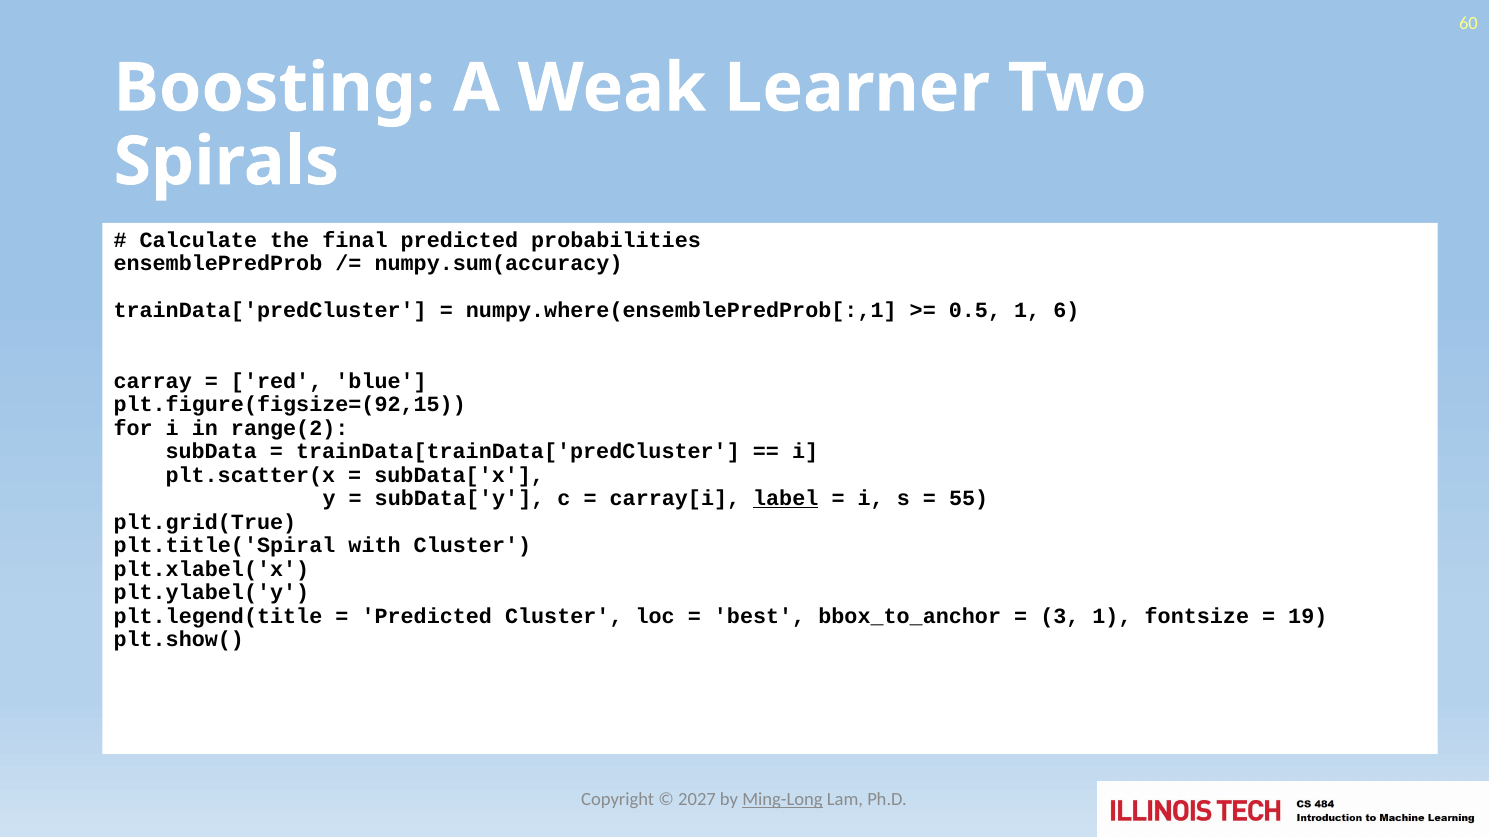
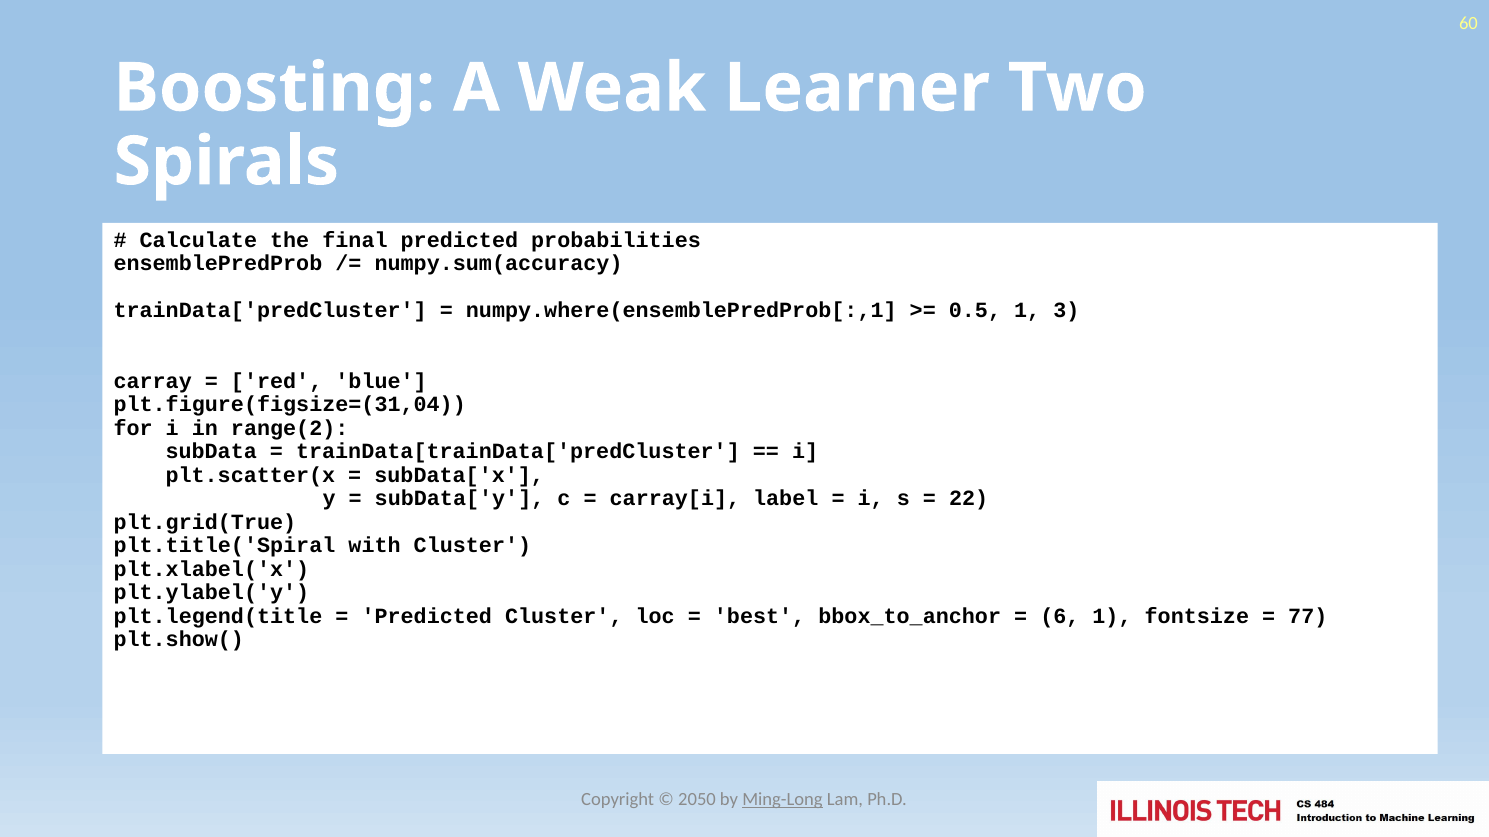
6: 6 -> 3
plt.figure(figsize=(92,15: plt.figure(figsize=(92,15 -> plt.figure(figsize=(31,04
label underline: present -> none
55: 55 -> 22
3: 3 -> 6
19: 19 -> 77
2027: 2027 -> 2050
